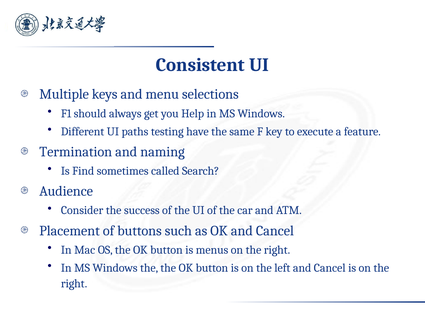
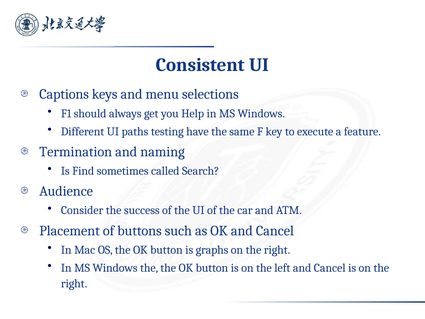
Multiple: Multiple -> Captions
menus: menus -> graphs
